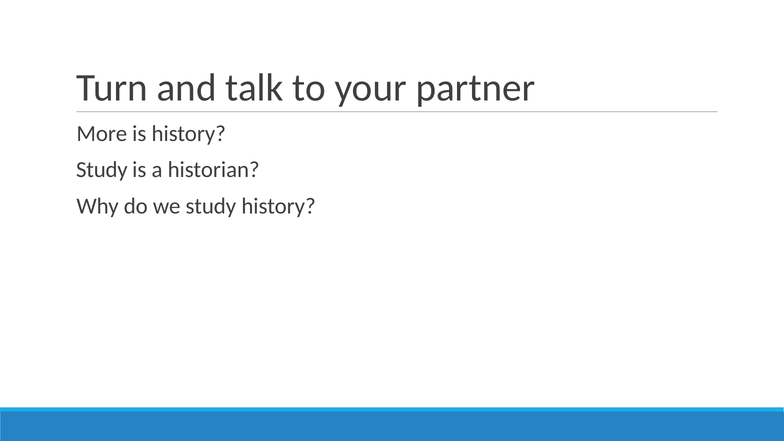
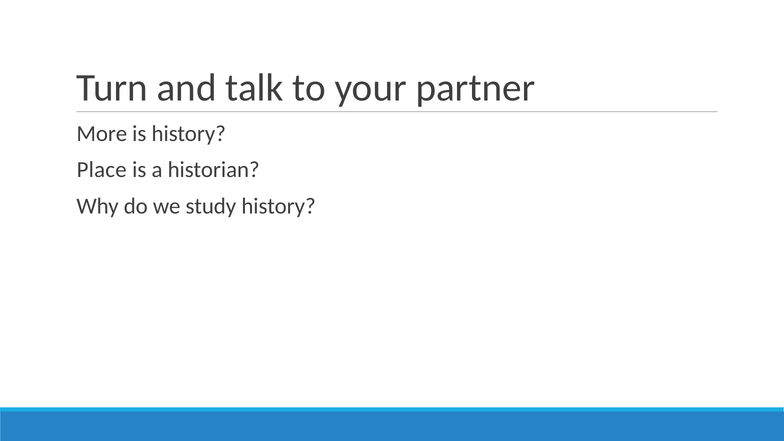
Study at (102, 170): Study -> Place
